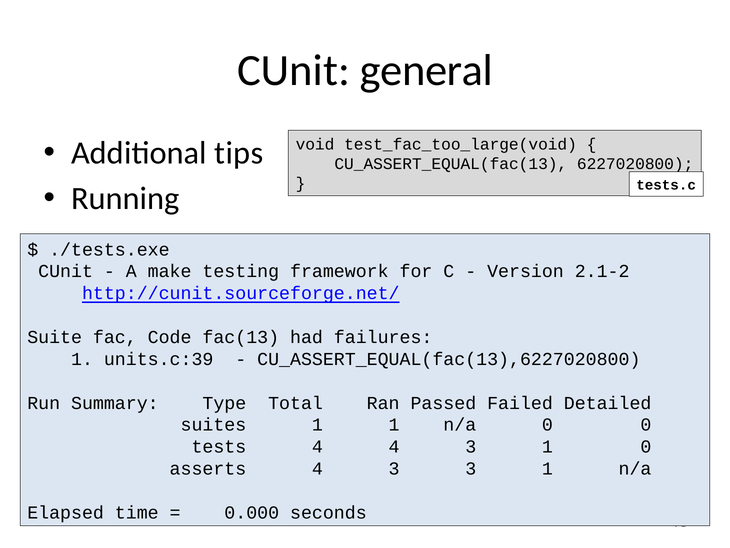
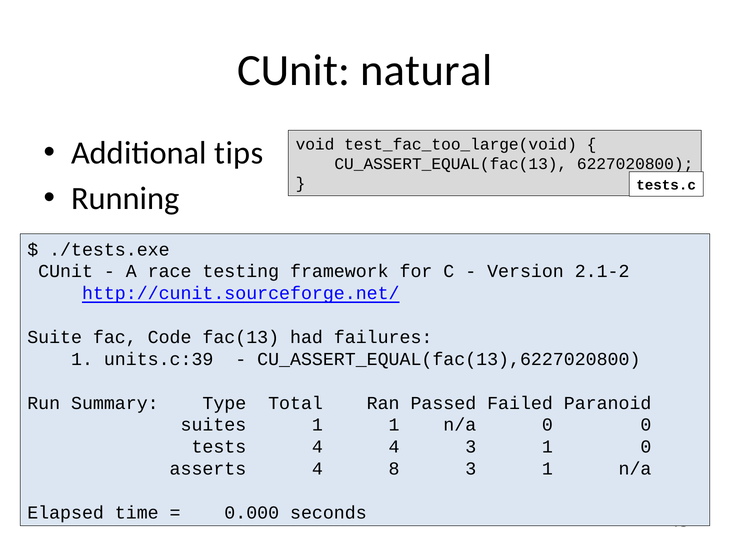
general: general -> natural
make: make -> race
Detailed: Detailed -> Paranoid
asserts 4 3: 3 -> 8
